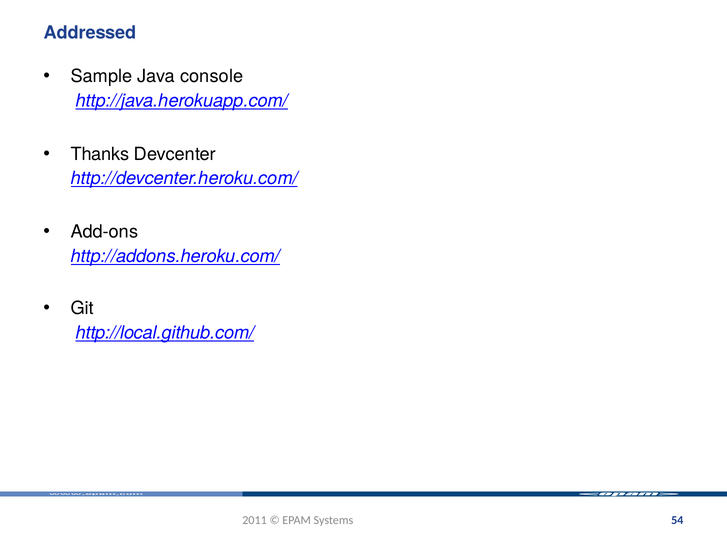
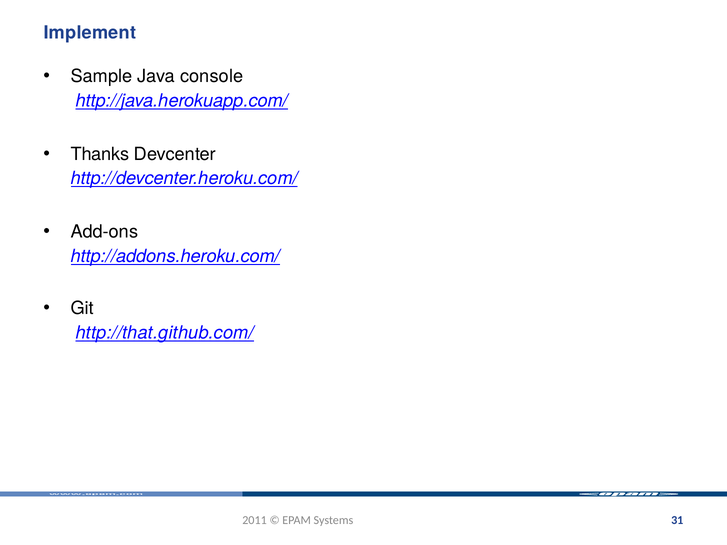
Addressed: Addressed -> Implement
http://local.github.com/: http://local.github.com/ -> http://that.github.com/
54: 54 -> 31
